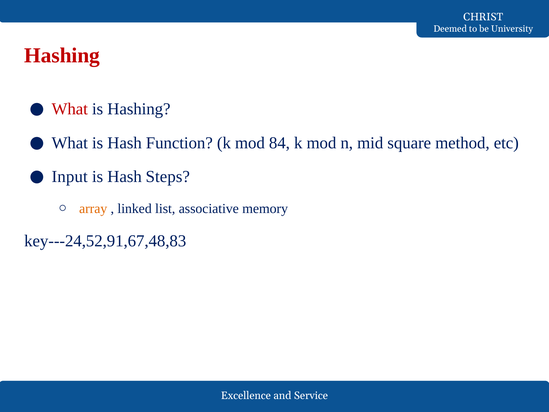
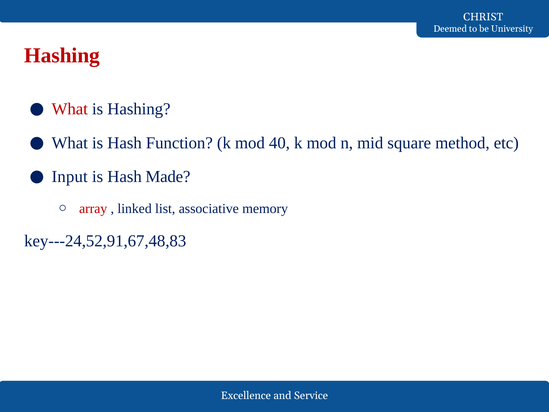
84: 84 -> 40
Steps: Steps -> Made
array colour: orange -> red
